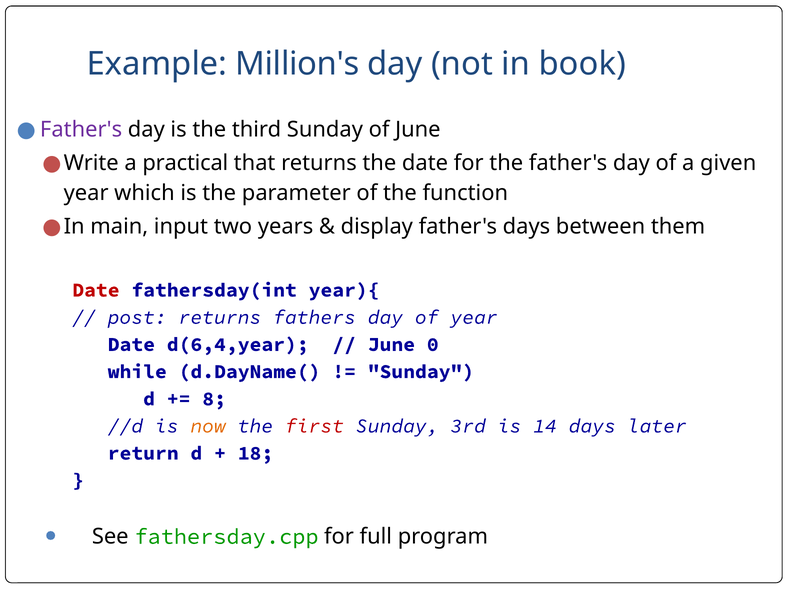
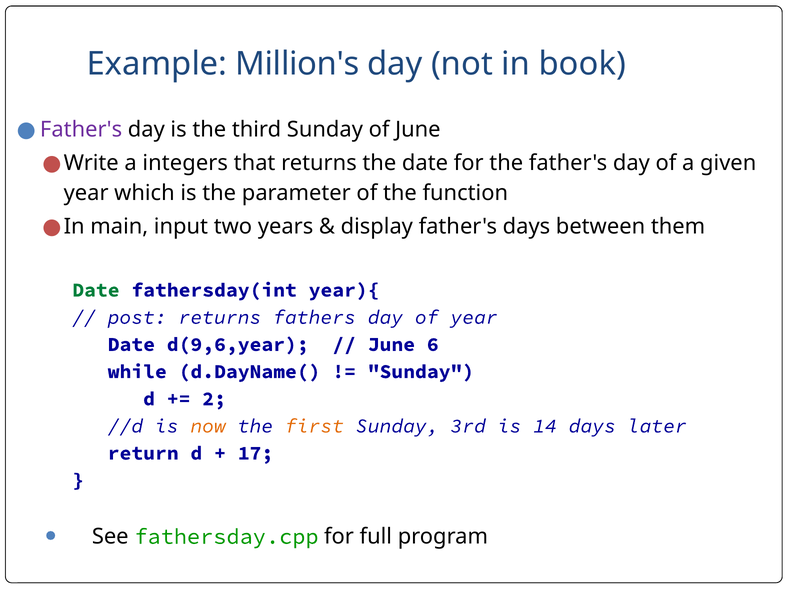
practical: practical -> integers
Date at (96, 290) colour: red -> green
d(6,4,year: d(6,4,year -> d(9,6,year
0: 0 -> 6
8: 8 -> 2
first colour: red -> orange
18: 18 -> 17
